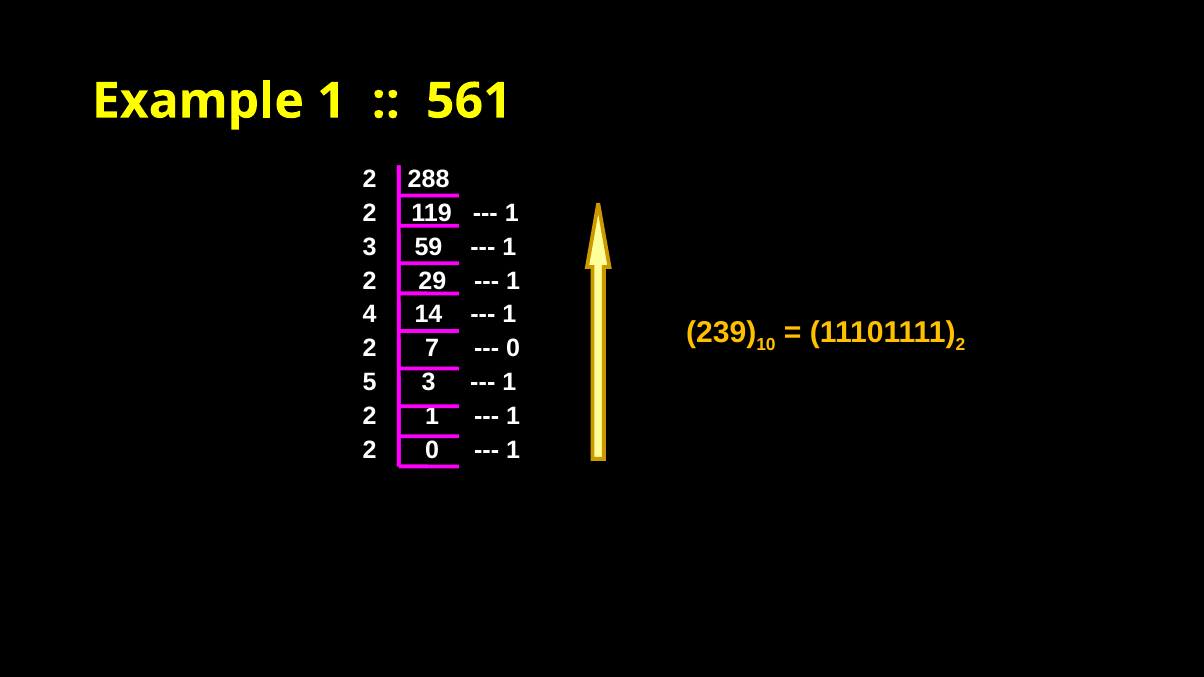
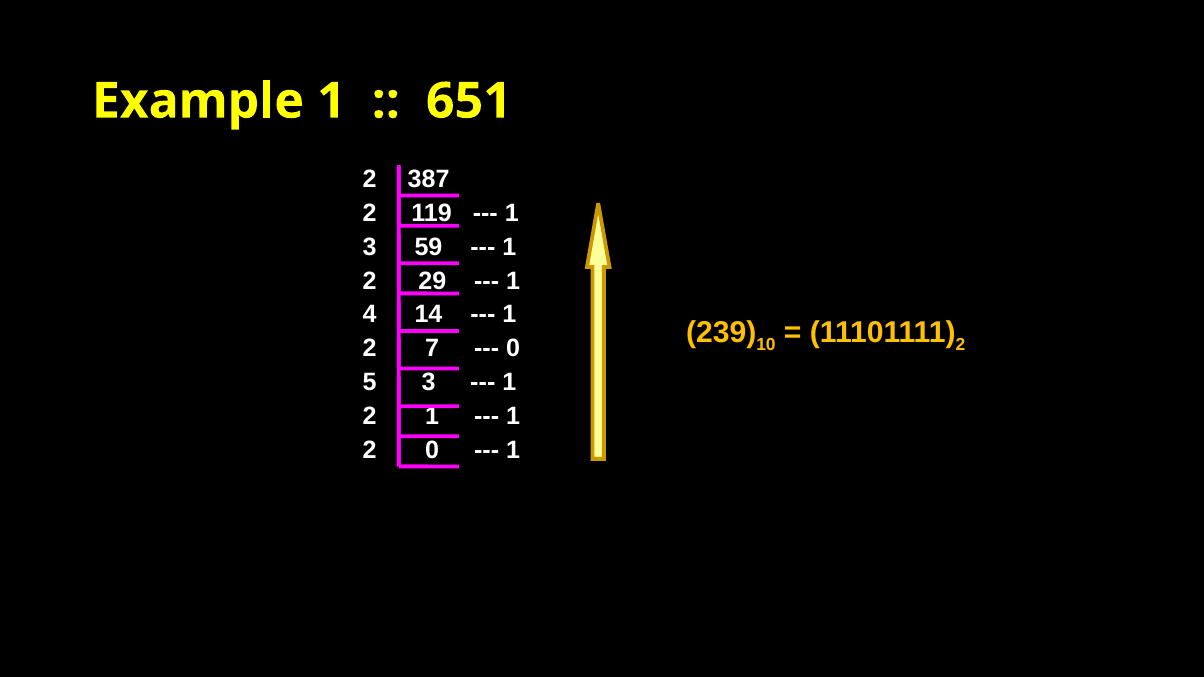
561: 561 -> 651
288: 288 -> 387
